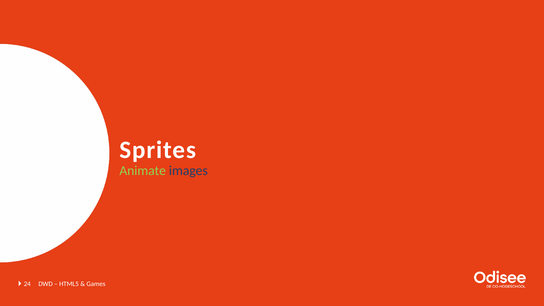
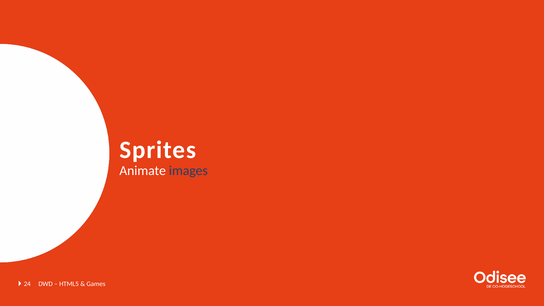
Animate colour: light green -> white
